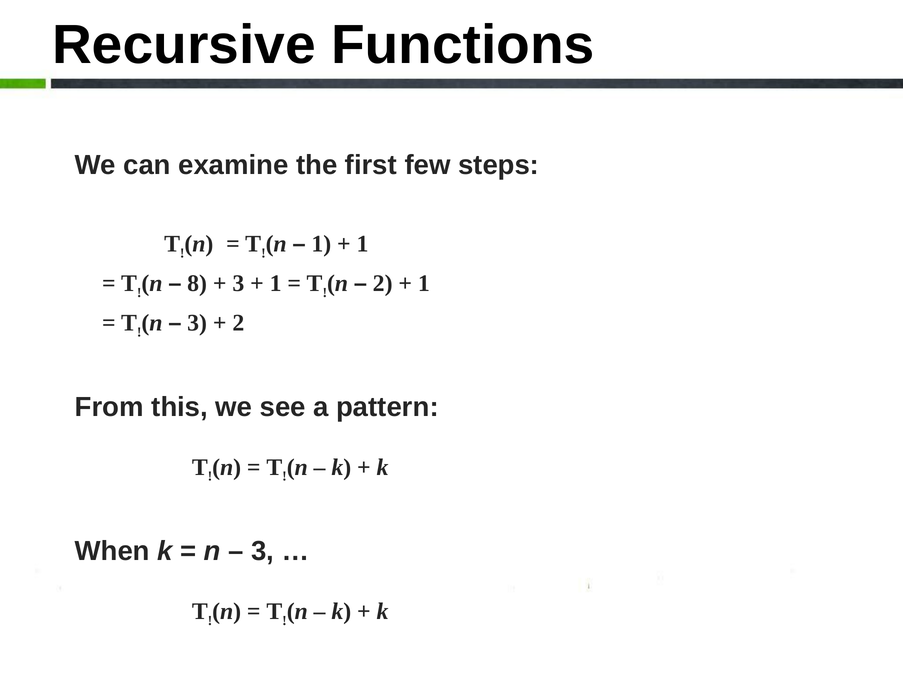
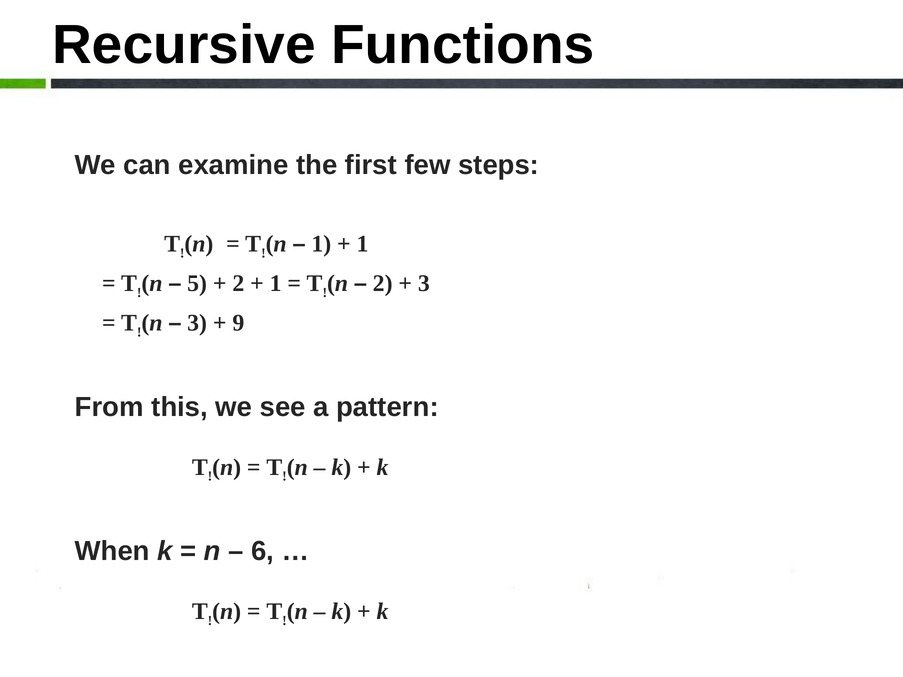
8: 8 -> 5
3 at (238, 283): 3 -> 2
1 at (424, 283): 1 -> 3
2 at (238, 323): 2 -> 9
3 at (263, 552): 3 -> 6
